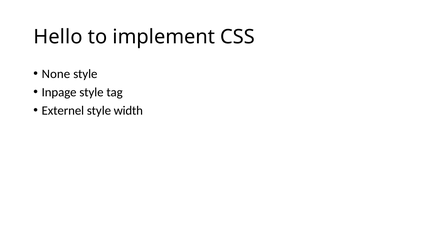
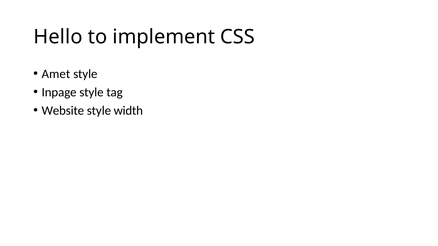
None: None -> Amet
Externel: Externel -> Website
